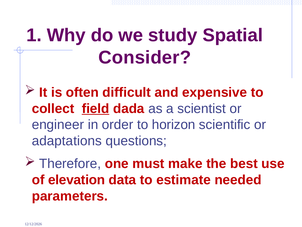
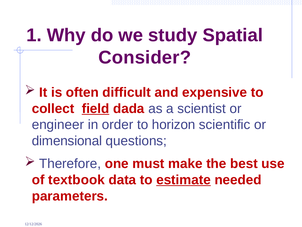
adaptations: adaptations -> dimensional
elevation: elevation -> textbook
estimate underline: none -> present
